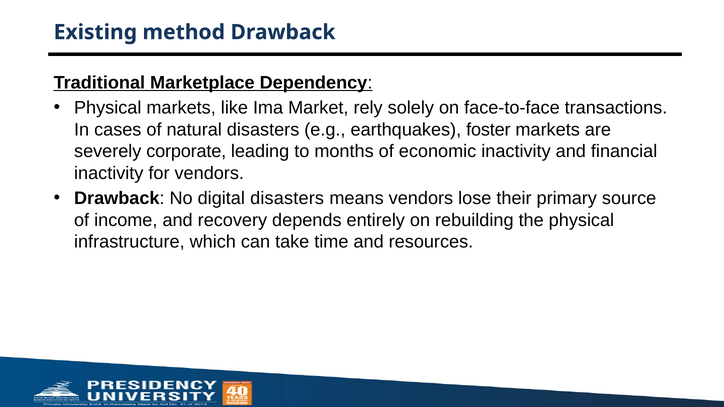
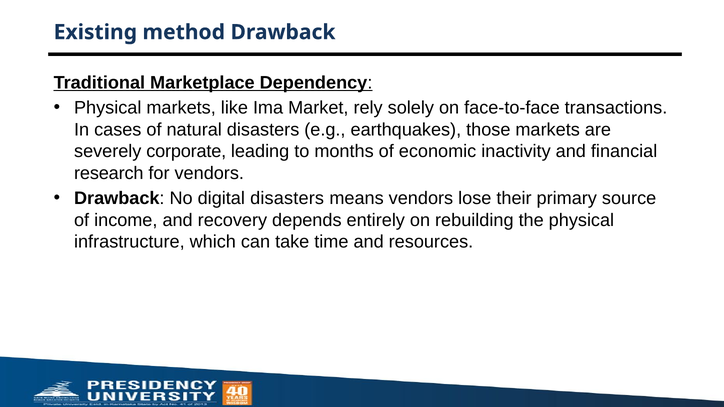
foster: foster -> those
inactivity at (109, 173): inactivity -> research
